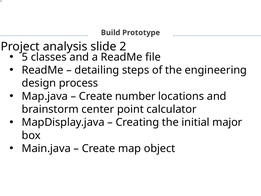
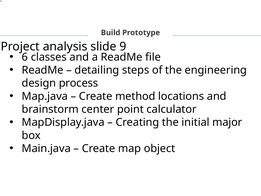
2: 2 -> 9
5: 5 -> 6
number: number -> method
